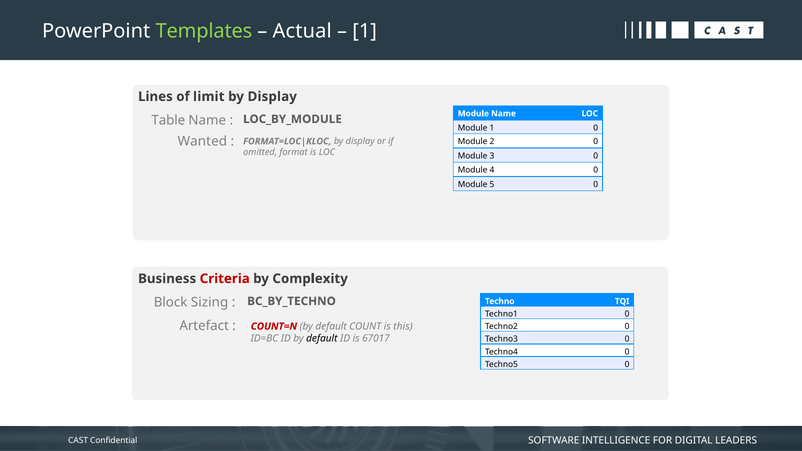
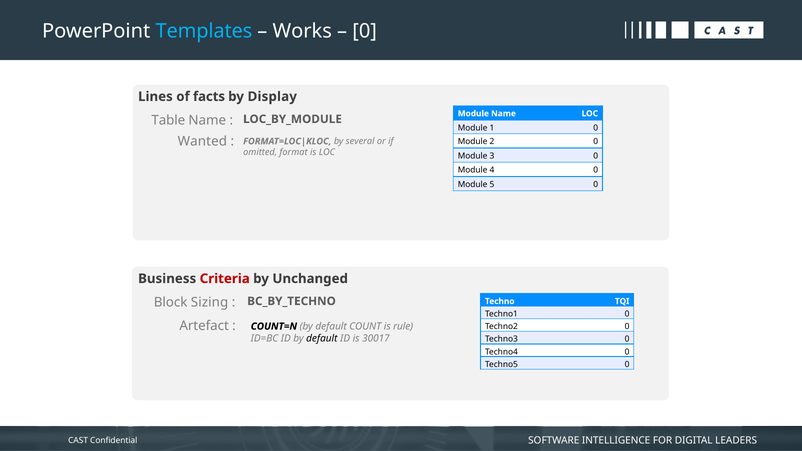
Templates colour: light green -> light blue
Actual: Actual -> Works
1 at (365, 31): 1 -> 0
limit: limit -> facts
display at (360, 141): display -> several
Complexity: Complexity -> Unchanged
COUNT=N colour: red -> black
this: this -> rule
67017: 67017 -> 30017
